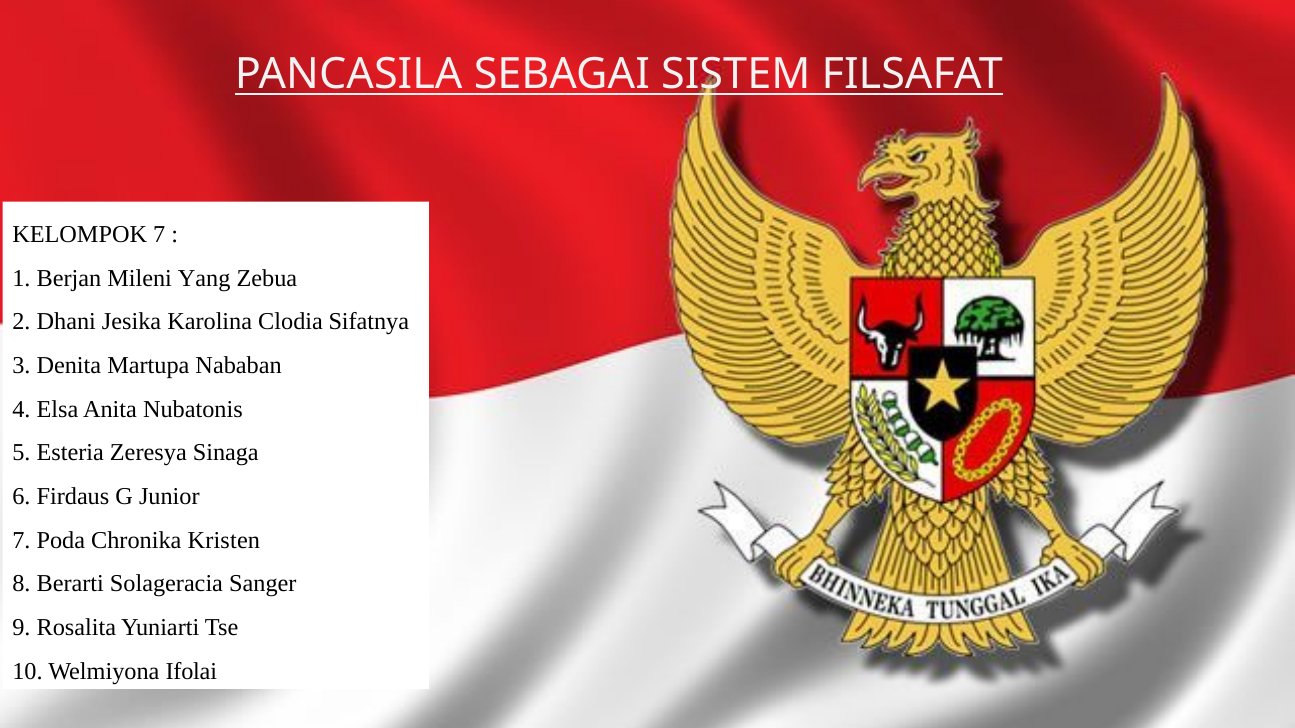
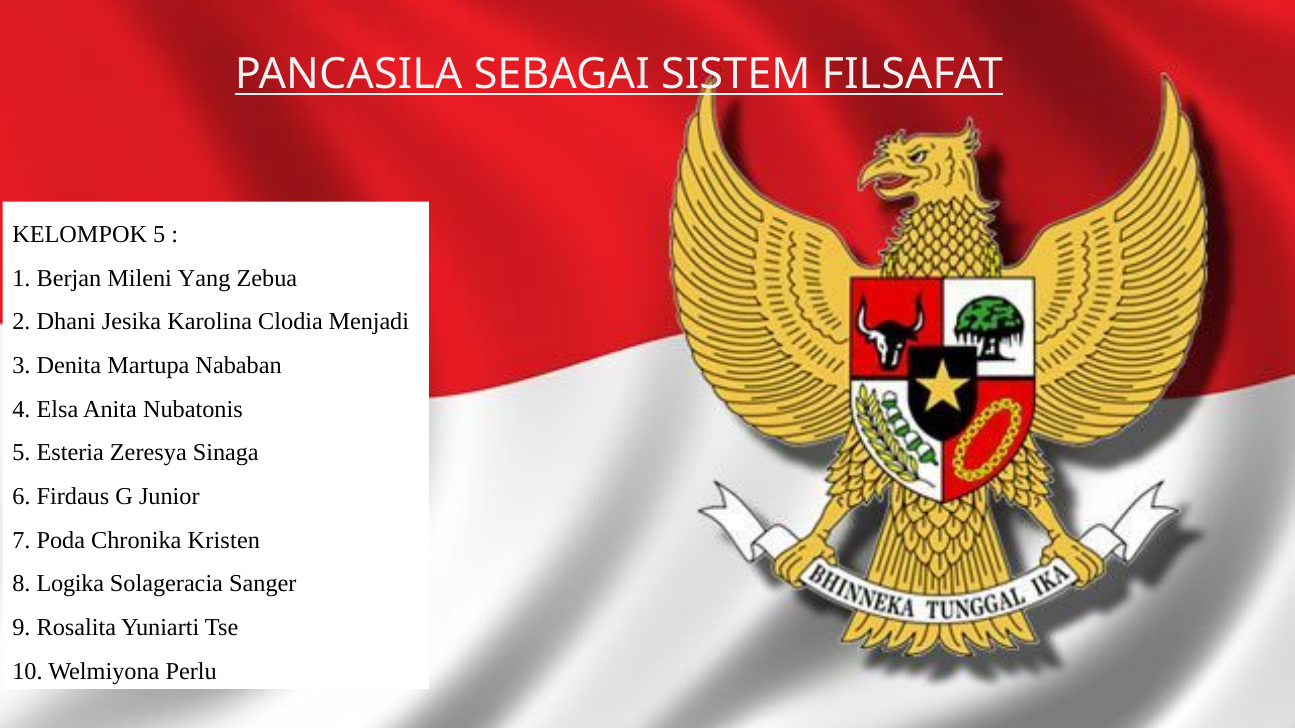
KELOMPOK 7: 7 -> 5
Sifatnya: Sifatnya -> Menjadi
Berarti: Berarti -> Logika
Ifolai: Ifolai -> Perlu
